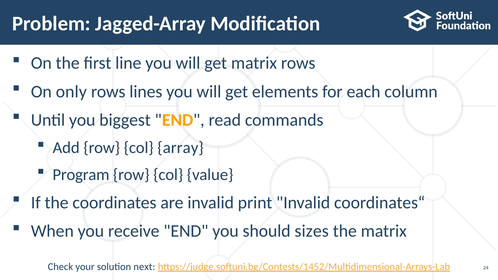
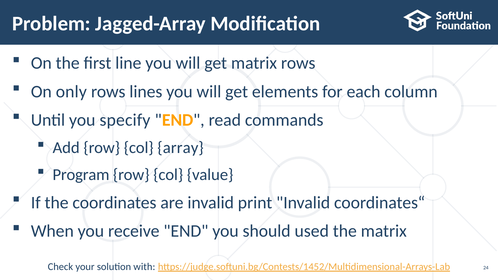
biggest: biggest -> specify
sizes: sizes -> used
next: next -> with
